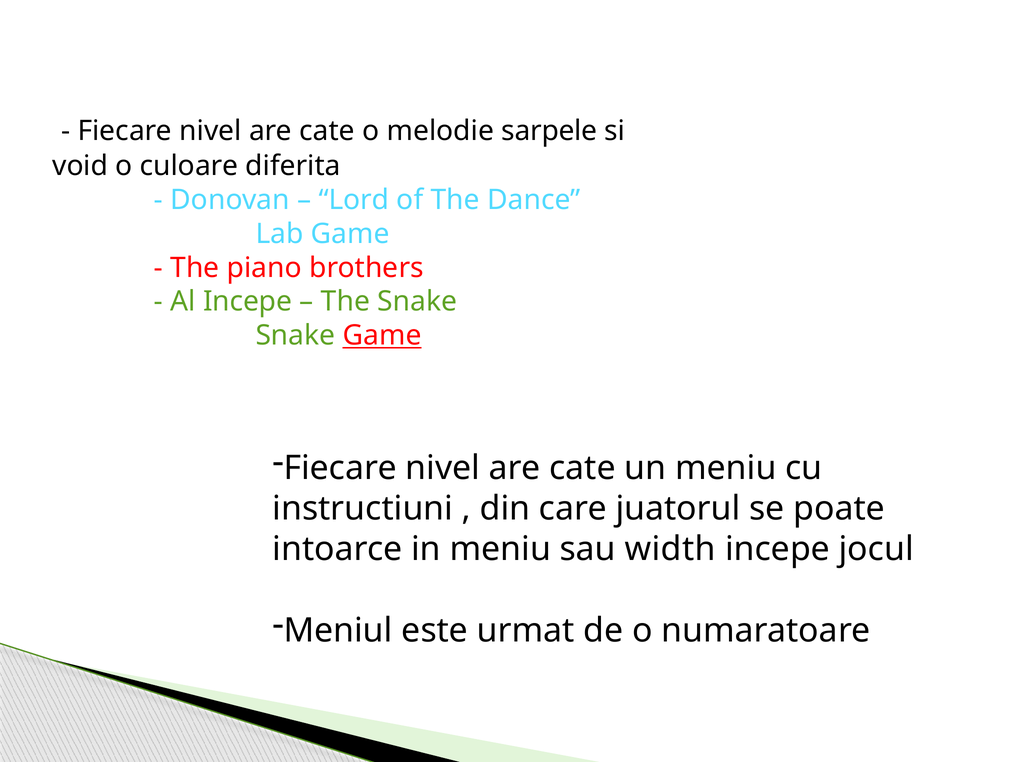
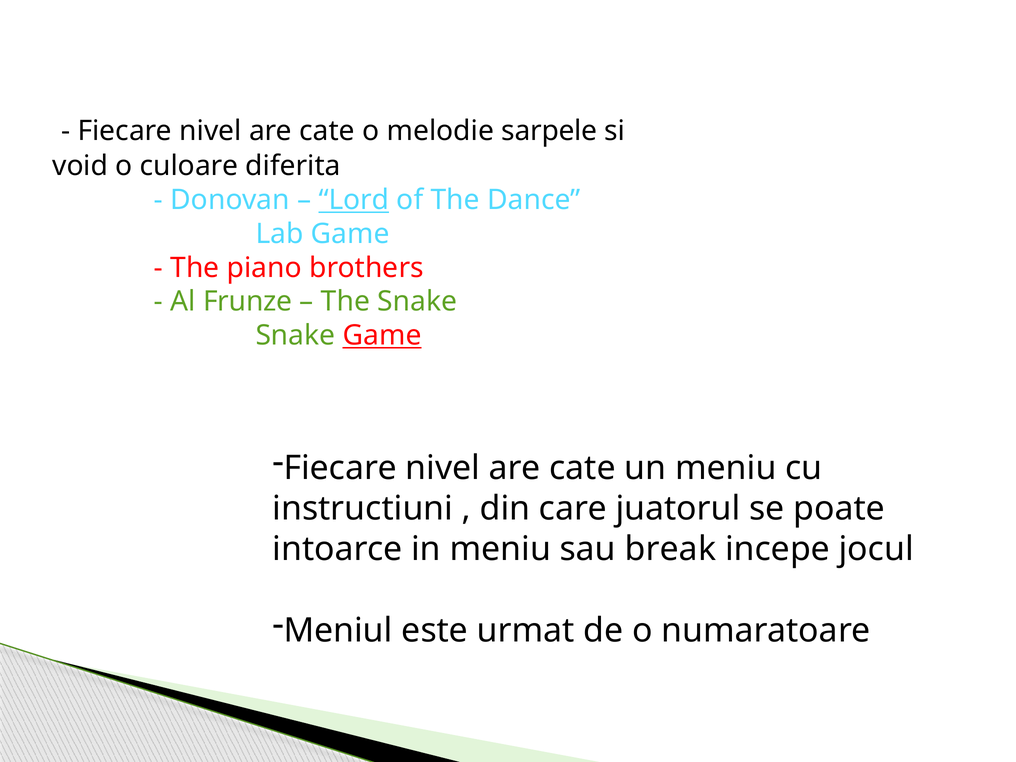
Lord underline: none -> present
Al Incepe: Incepe -> Frunze
width: width -> break
